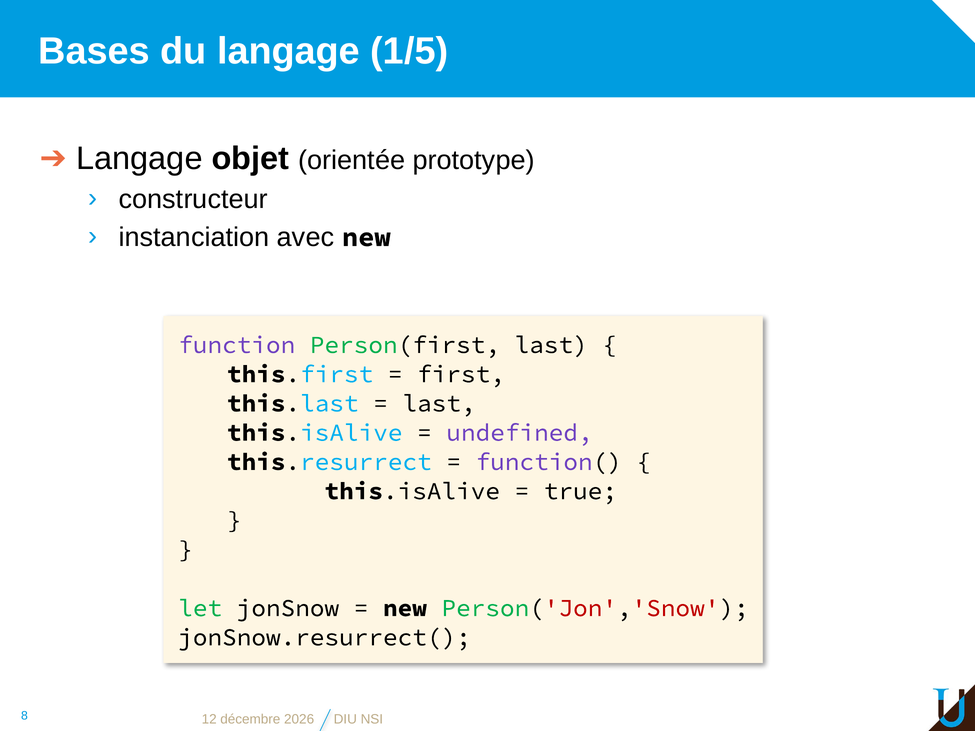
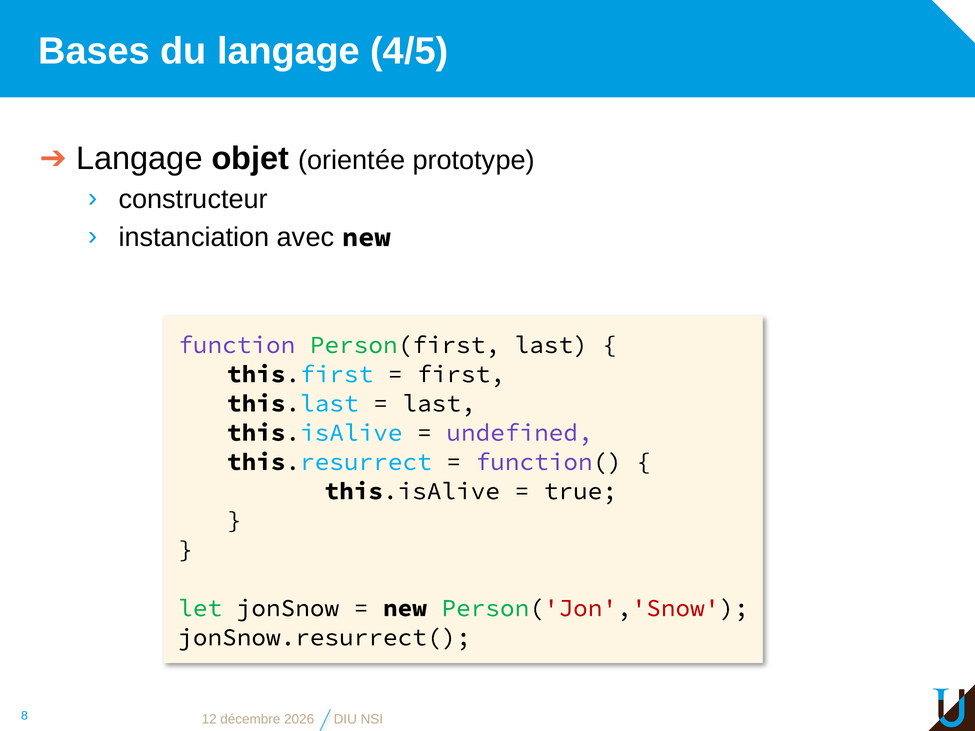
1/5: 1/5 -> 4/5
